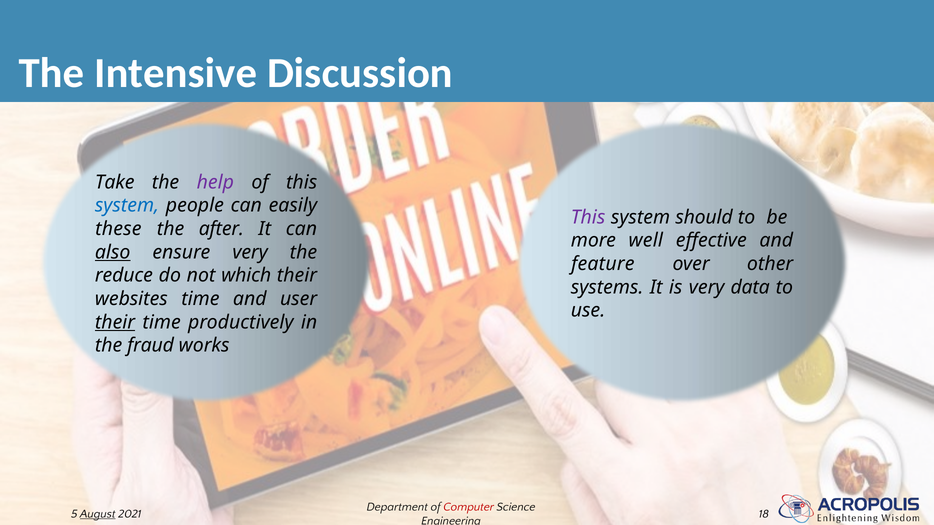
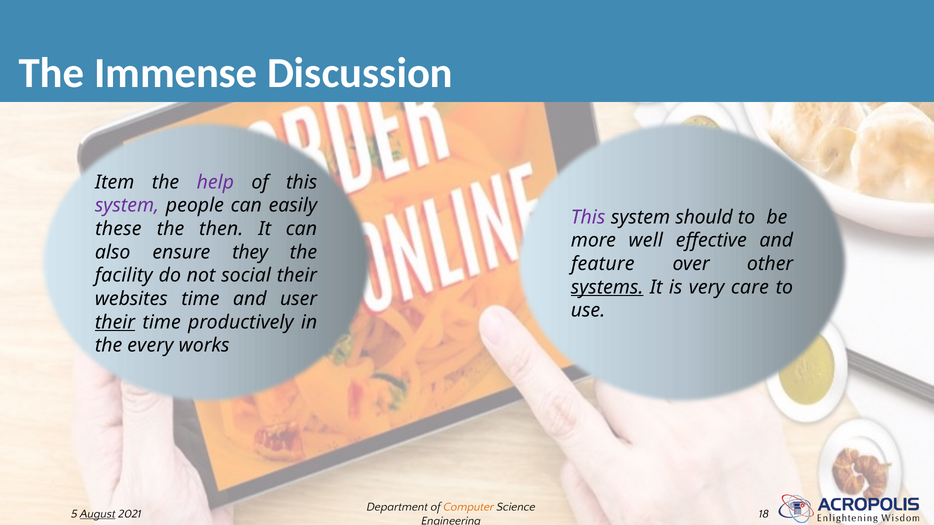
Intensive: Intensive -> Immense
Take: Take -> Item
system at (127, 206) colour: blue -> purple
after: after -> then
also underline: present -> none
ensure very: very -> they
reduce: reduce -> facility
which: which -> social
systems underline: none -> present
data: data -> care
fraud: fraud -> every
Computer colour: red -> orange
